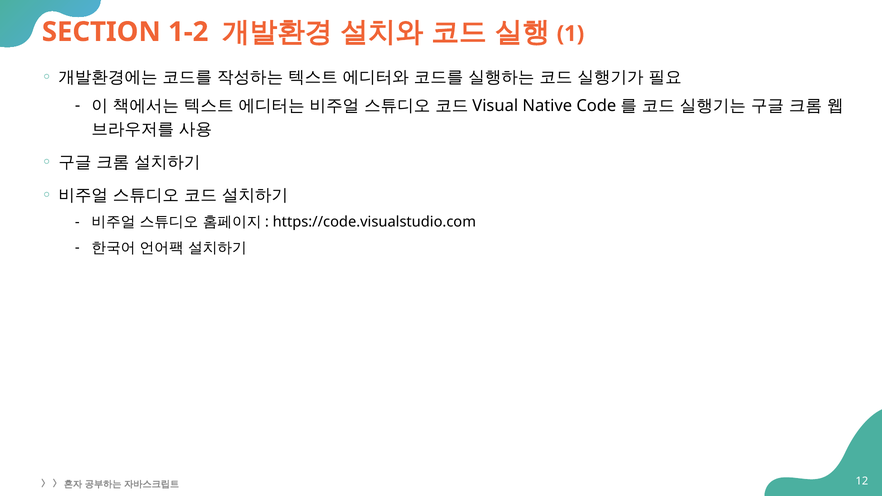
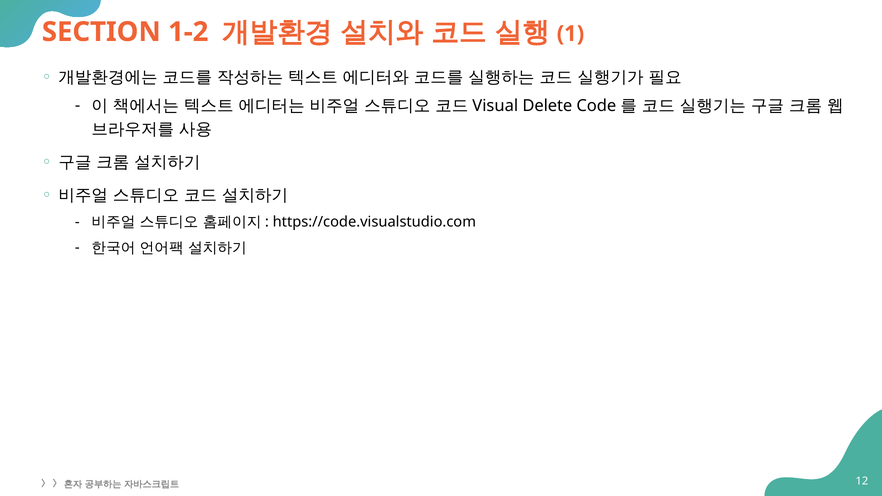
Native: Native -> Delete
